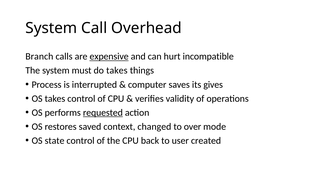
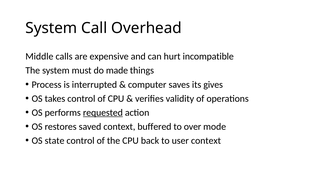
Branch: Branch -> Middle
expensive underline: present -> none
do takes: takes -> made
changed: changed -> buffered
user created: created -> context
